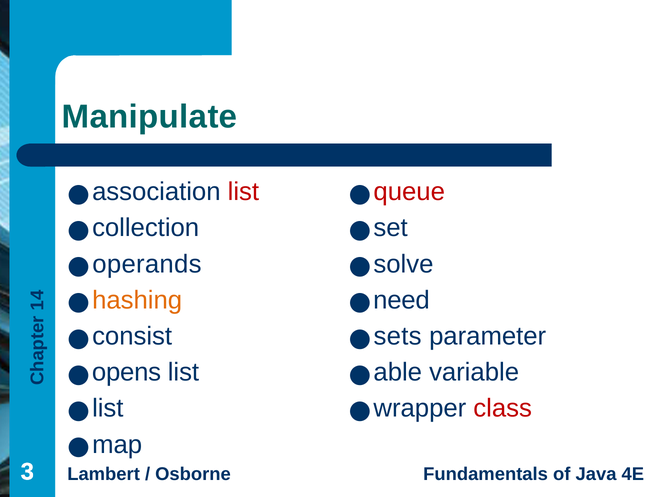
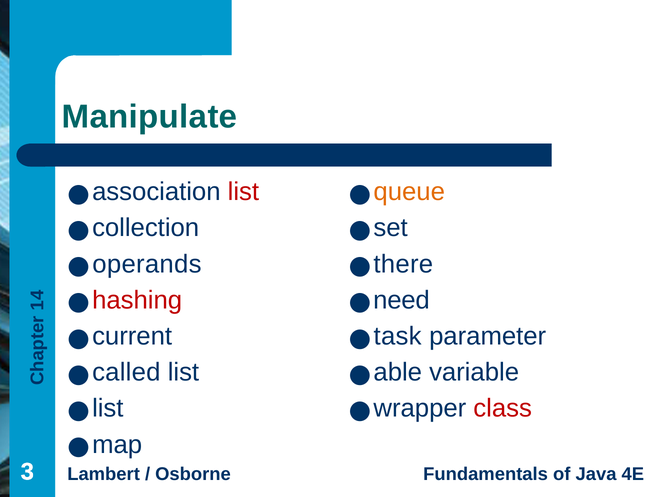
queue colour: red -> orange
solve: solve -> there
hashing colour: orange -> red
consist: consist -> current
sets: sets -> task
opens: opens -> called
